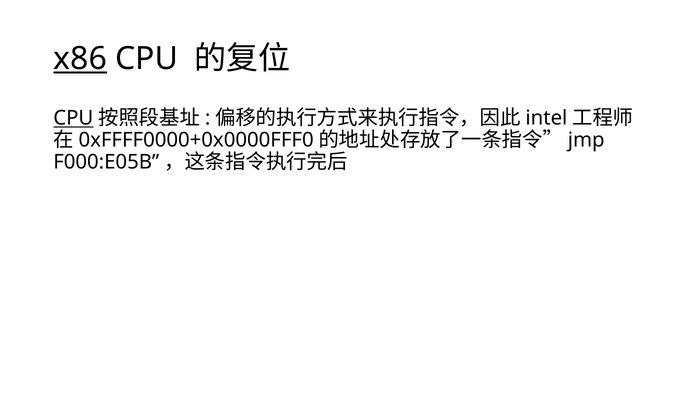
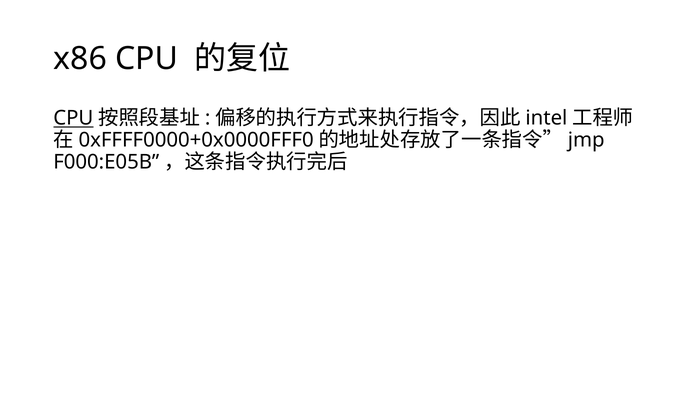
x86 underline: present -> none
